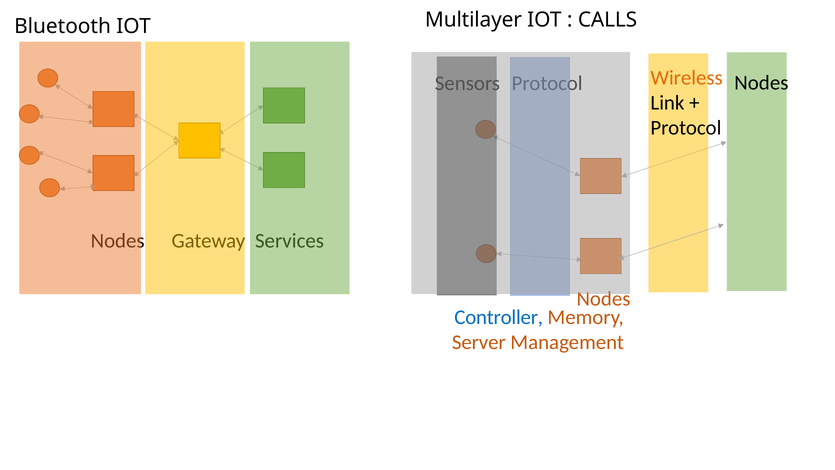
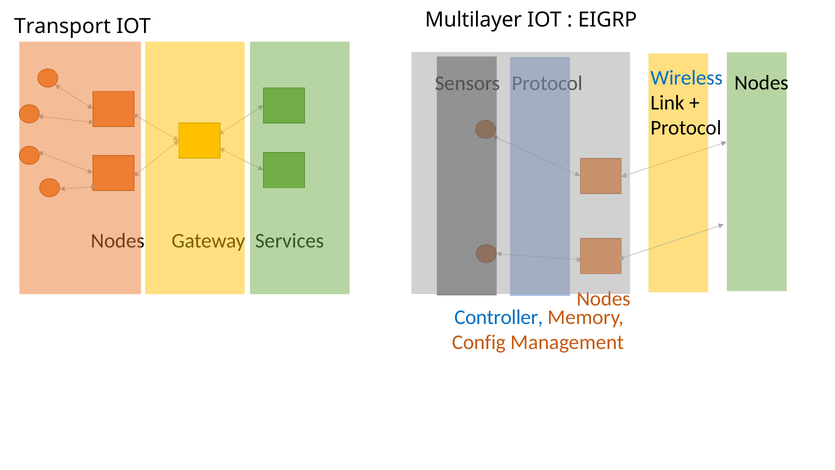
CALLS: CALLS -> EIGRP
Bluetooth: Bluetooth -> Transport
Wireless colour: orange -> blue
Server: Server -> Config
